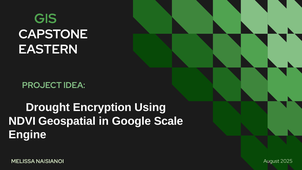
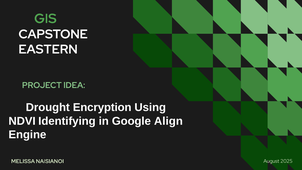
Geospatial: Geospatial -> Identifying
Scale: Scale -> Align
